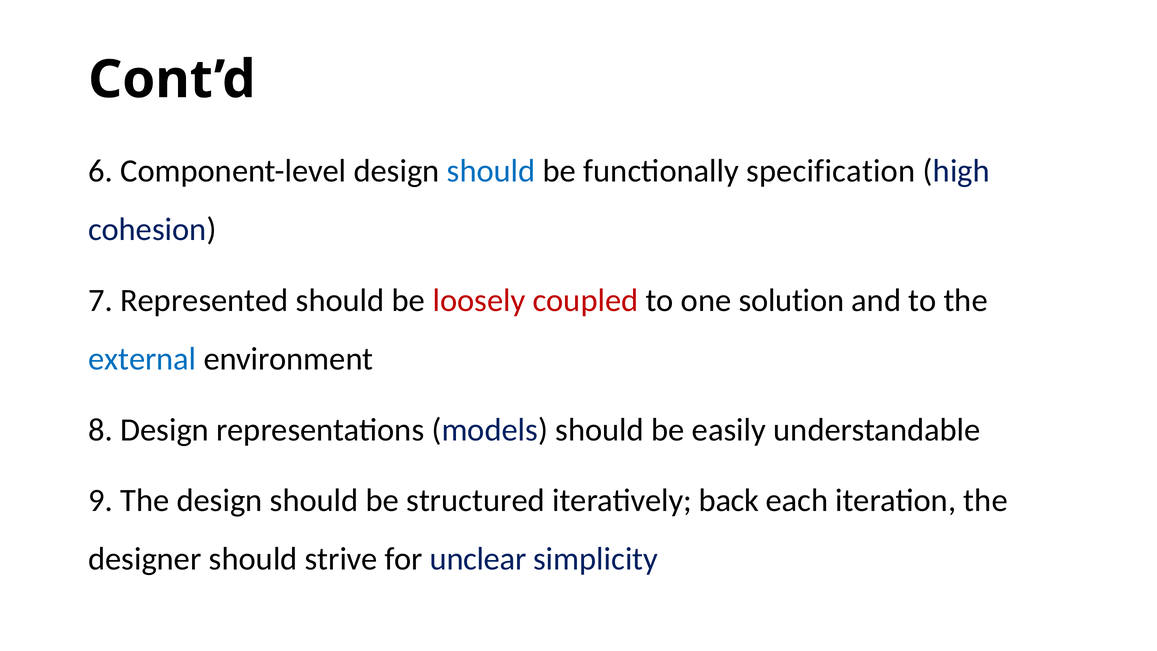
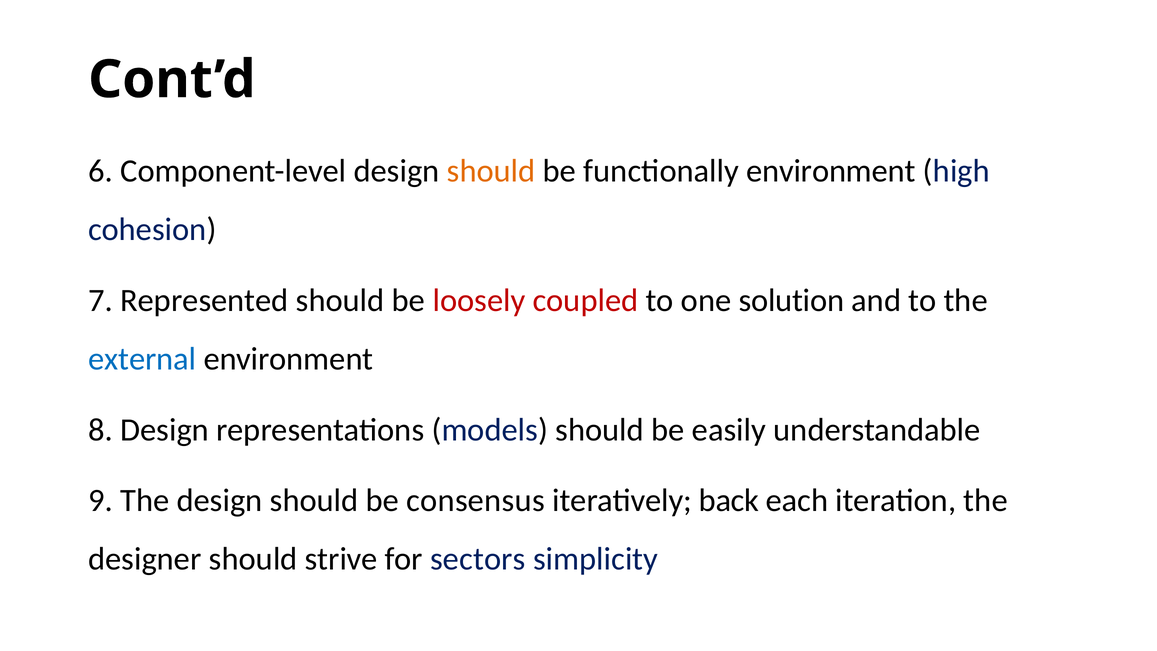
should at (491, 171) colour: blue -> orange
functionally specification: specification -> environment
structured: structured -> consensus
unclear: unclear -> sectors
